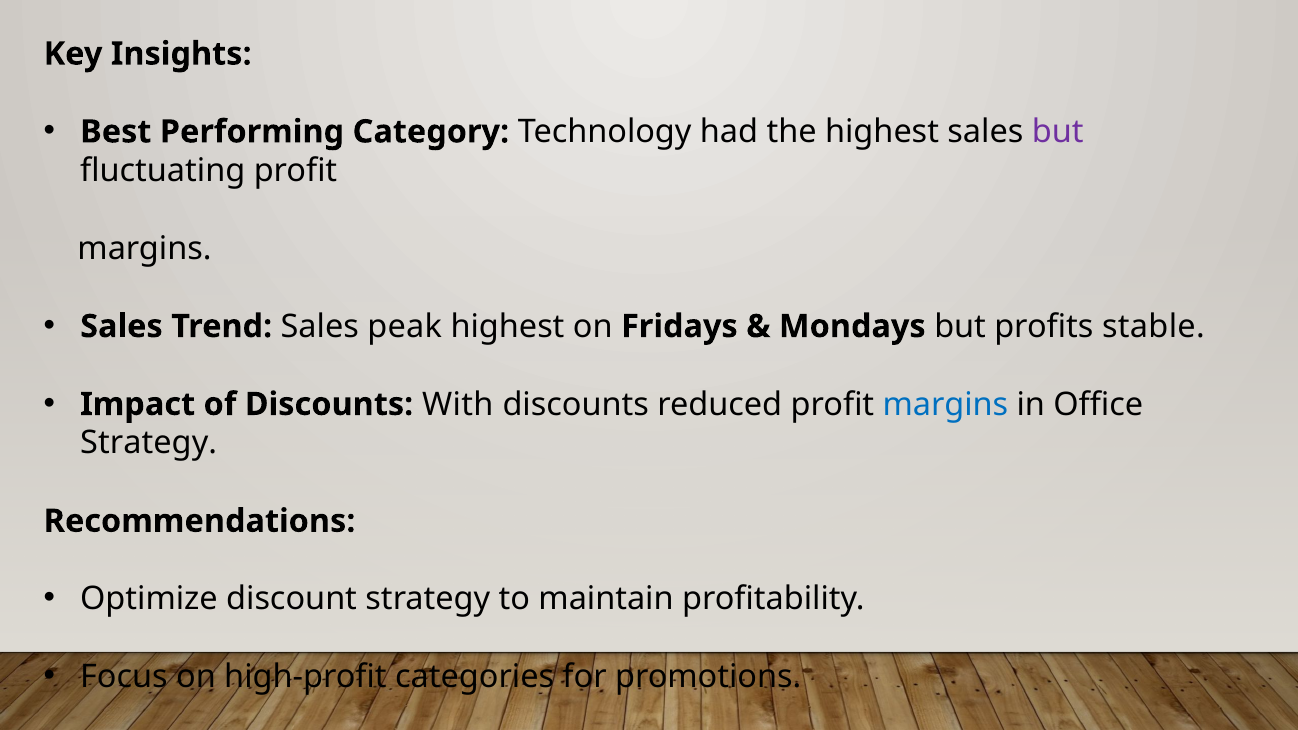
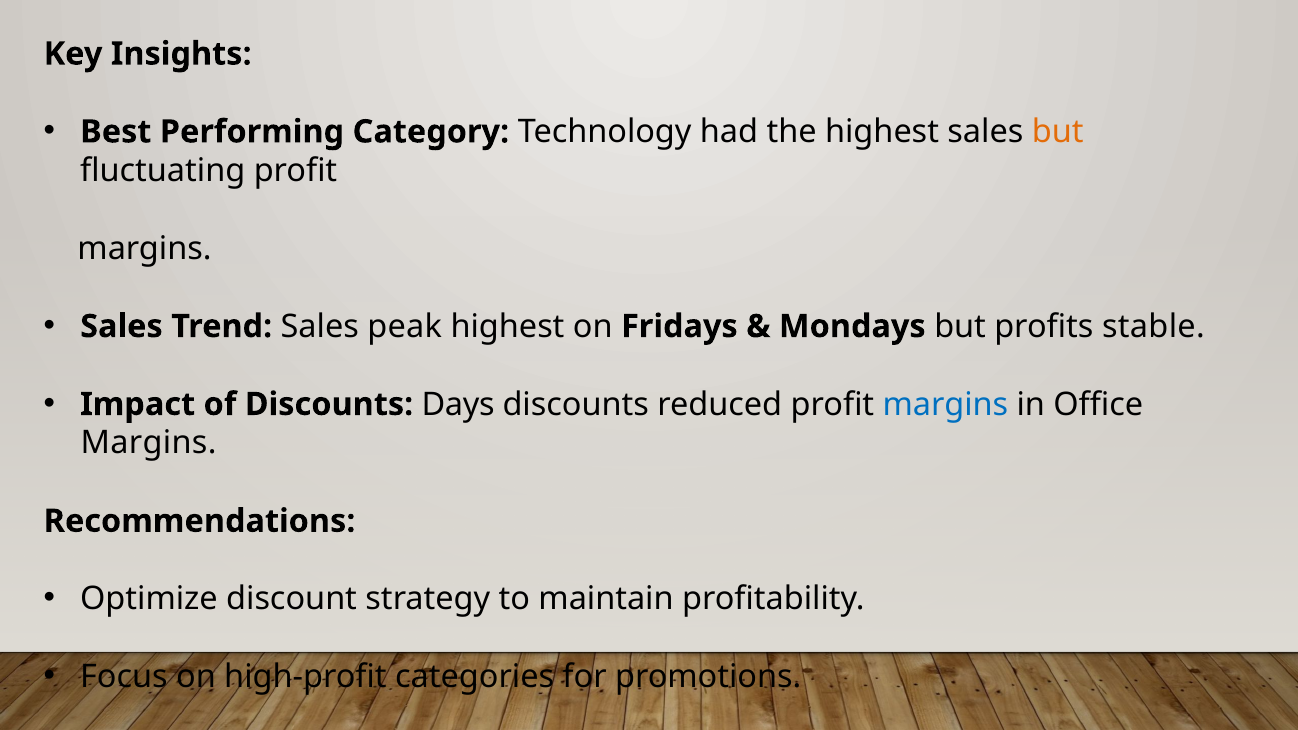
but at (1058, 132) colour: purple -> orange
With: With -> Days
Strategy at (149, 443): Strategy -> Margins
